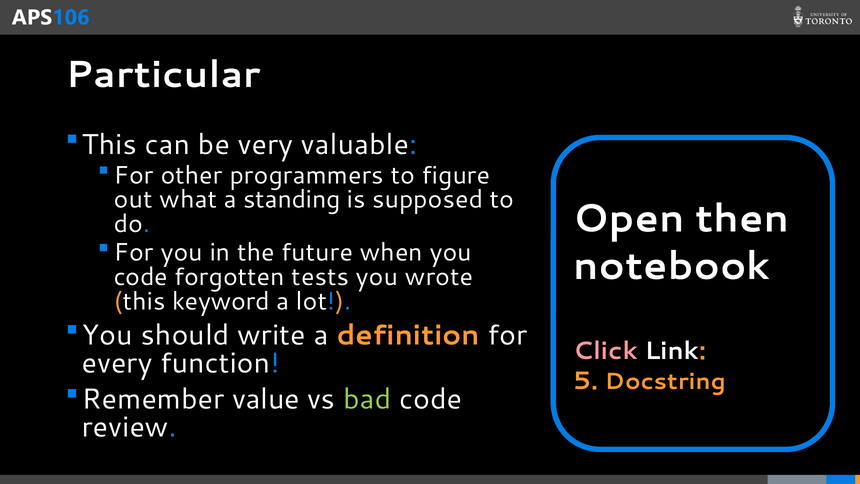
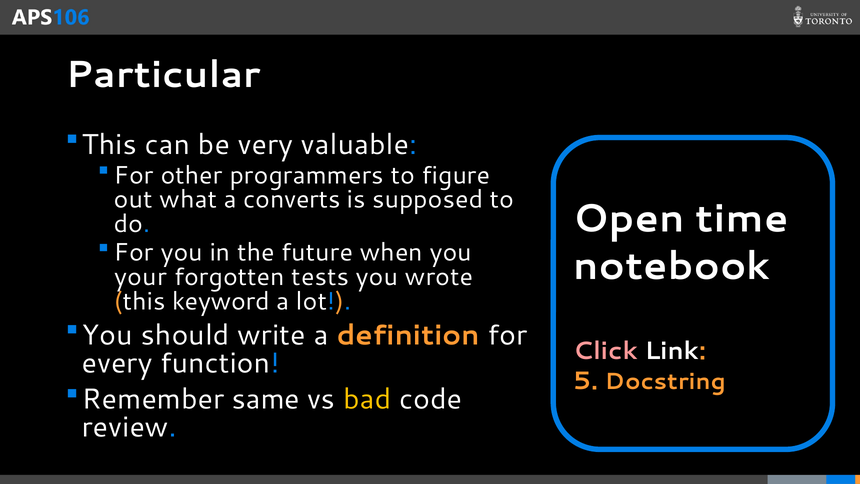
standing: standing -> converts
then: then -> time
code at (141, 277): code -> your
value: value -> same
bad colour: light green -> yellow
